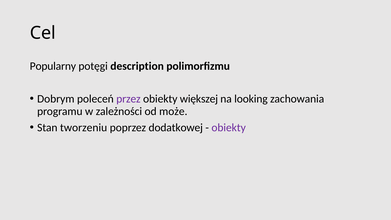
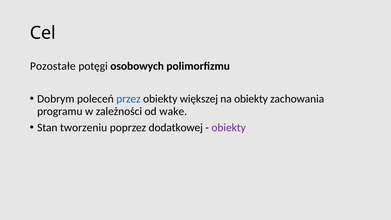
Popularny: Popularny -> Pozostałe
description: description -> osobowych
przez colour: purple -> blue
na looking: looking -> obiekty
może: może -> wake
